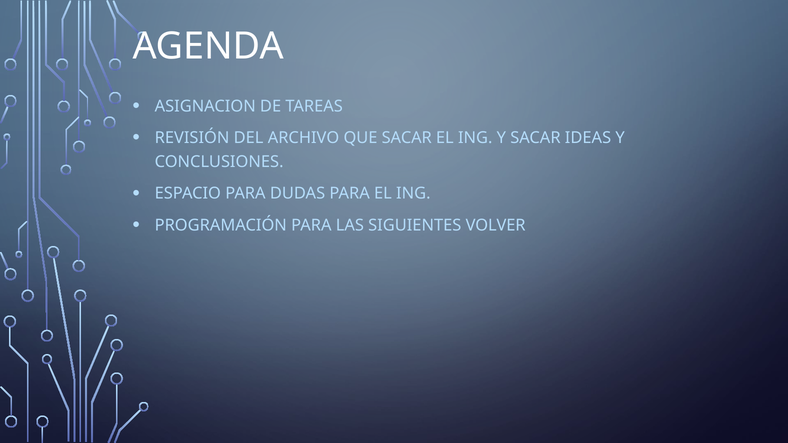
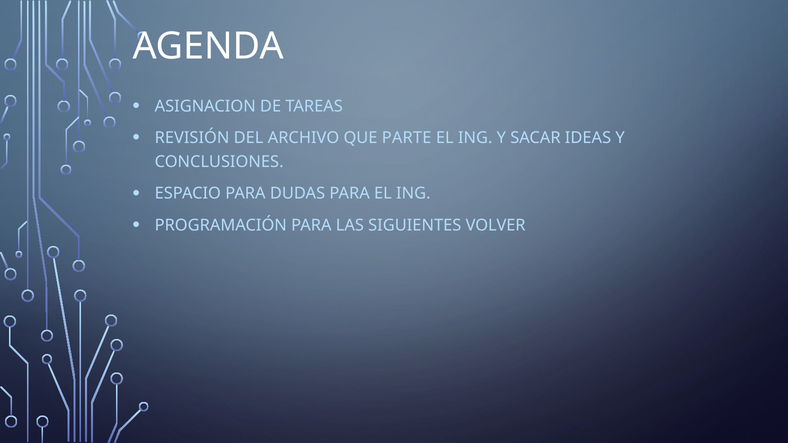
QUE SACAR: SACAR -> PARTE
